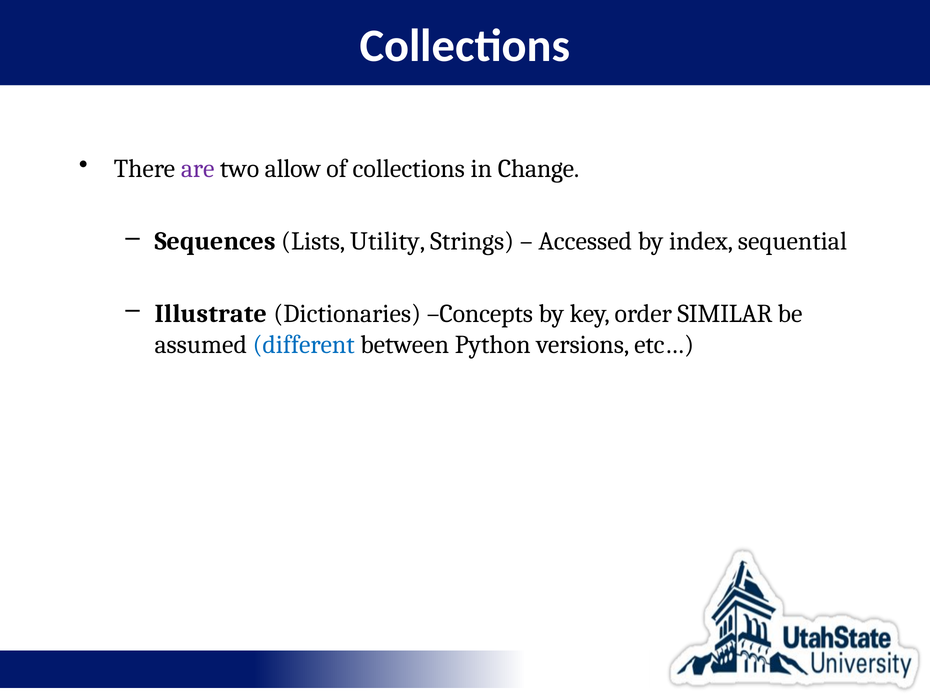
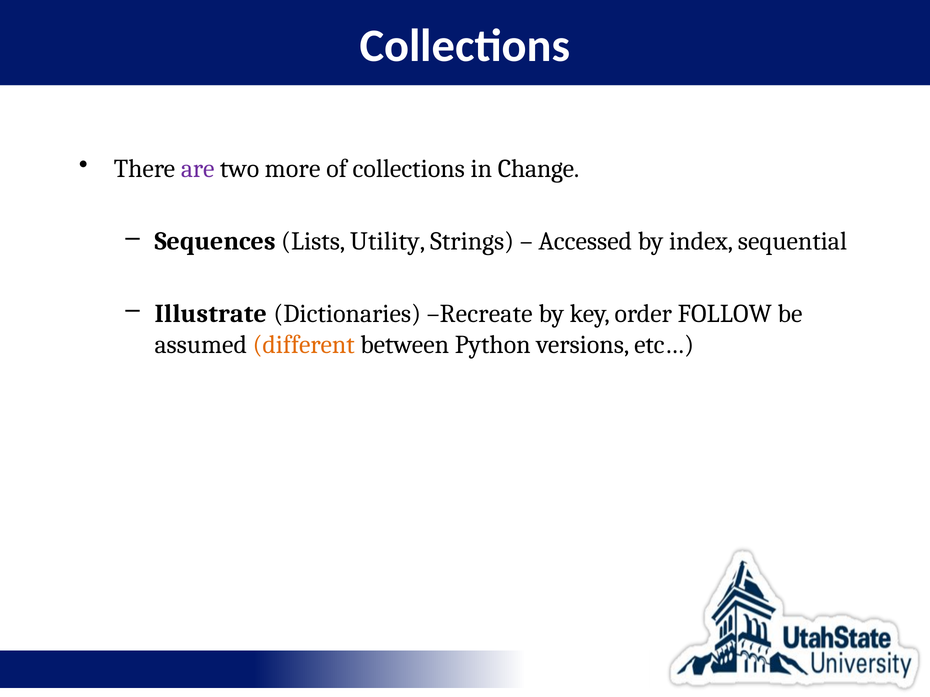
allow: allow -> more
Concepts: Concepts -> Recreate
SIMILAR: SIMILAR -> FOLLOW
different colour: blue -> orange
